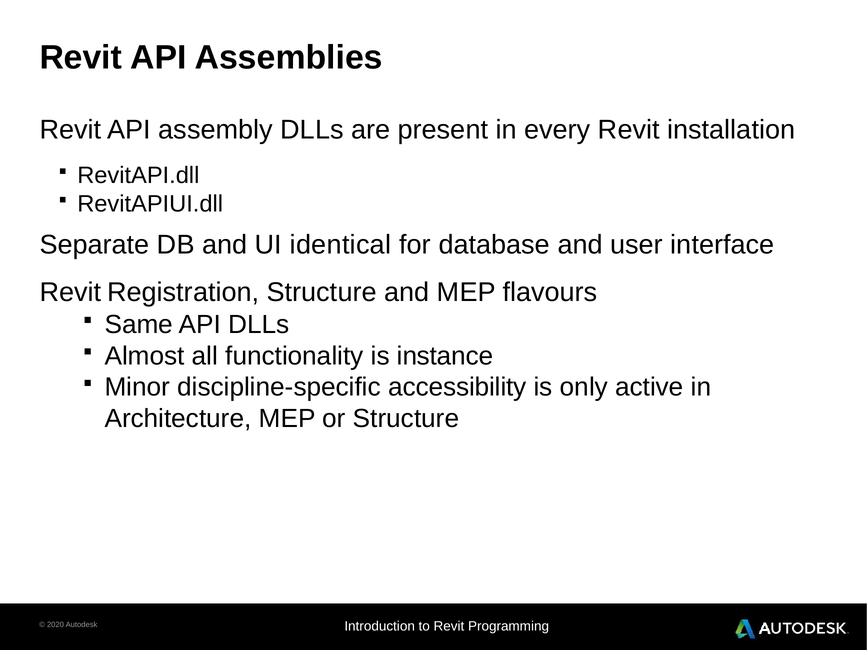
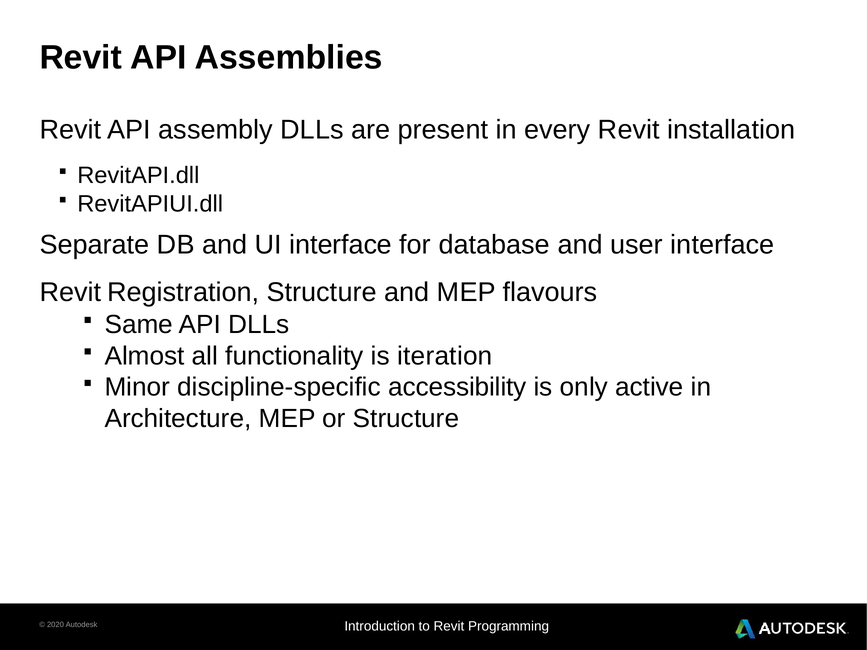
UI identical: identical -> interface
instance: instance -> iteration
